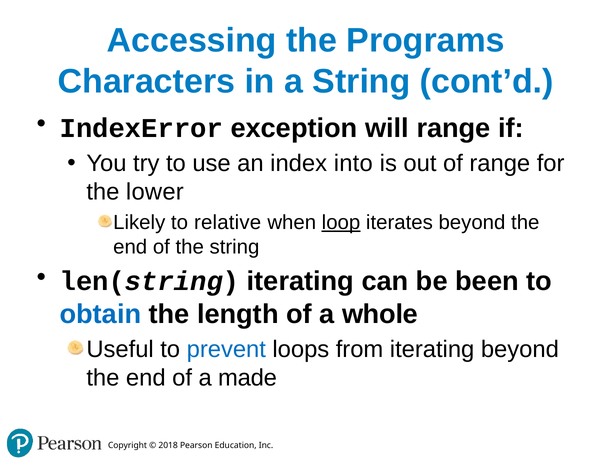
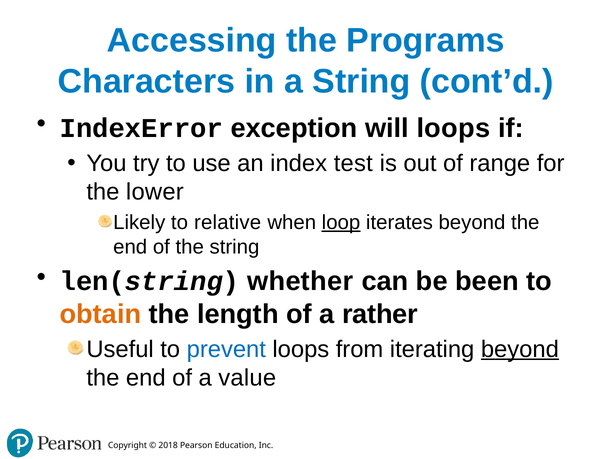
will range: range -> loops
into: into -> test
len(string iterating: iterating -> whether
obtain colour: blue -> orange
whole: whole -> rather
beyond at (520, 349) underline: none -> present
made: made -> value
